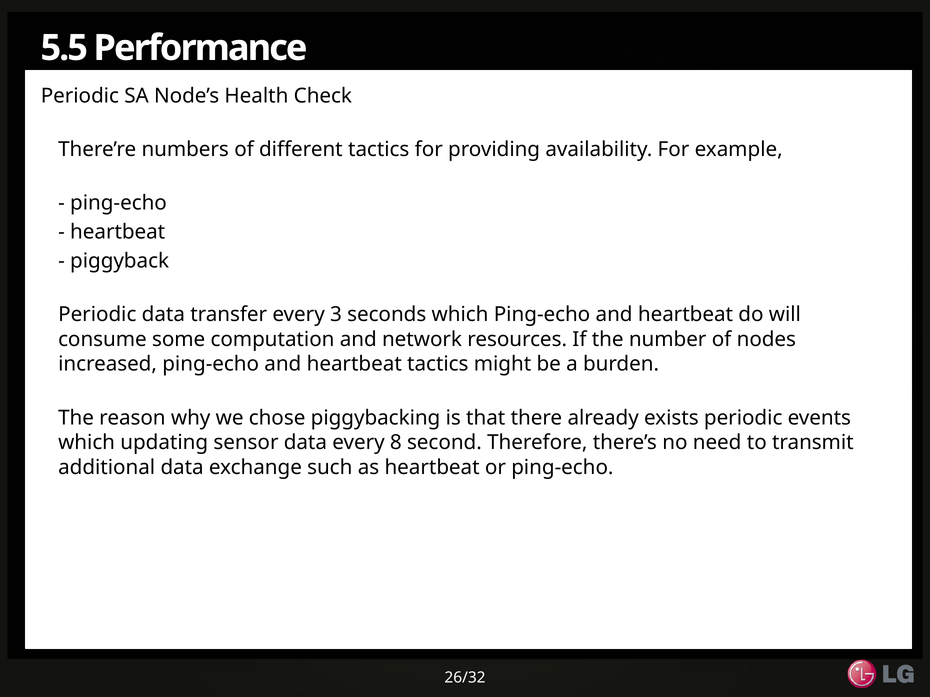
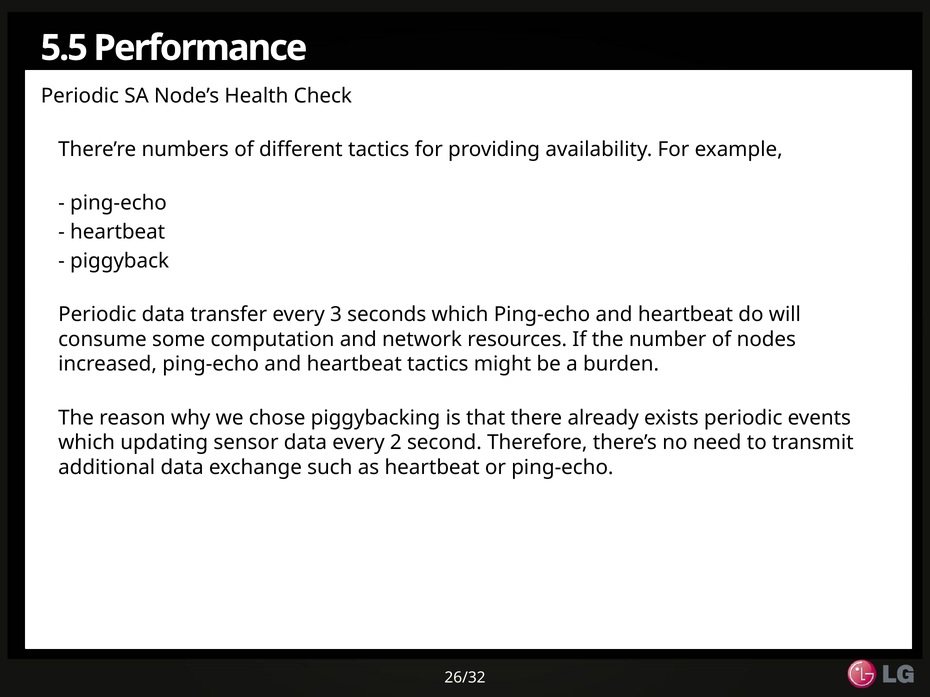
8: 8 -> 2
